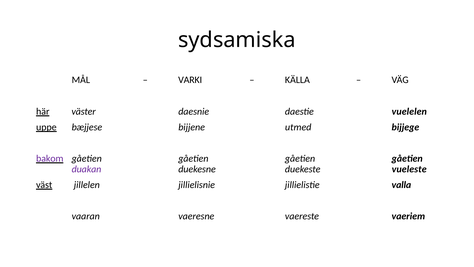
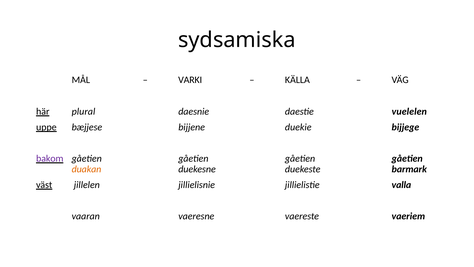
väster: väster -> plural
utmed: utmed -> duekie
duakan colour: purple -> orange
vueleste: vueleste -> barmark
